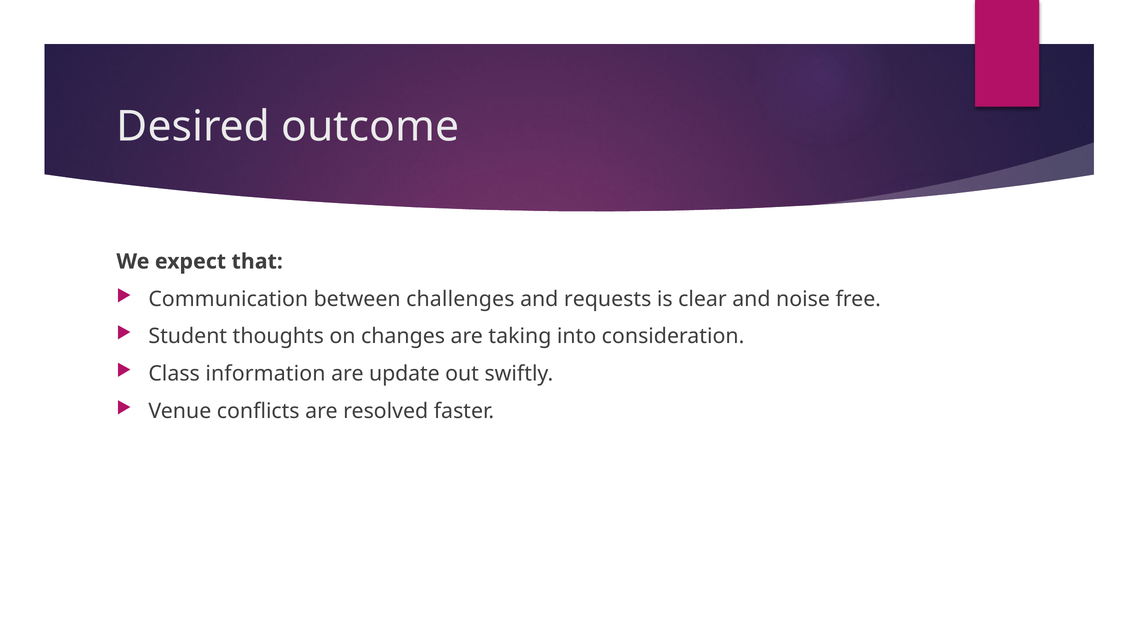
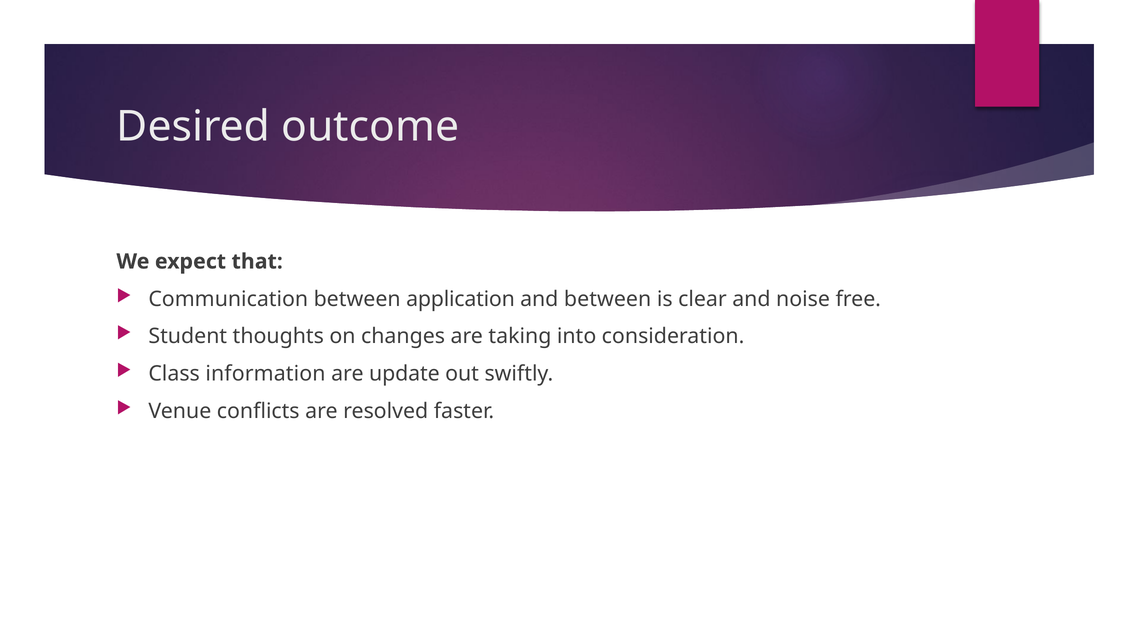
challenges: challenges -> application
and requests: requests -> between
